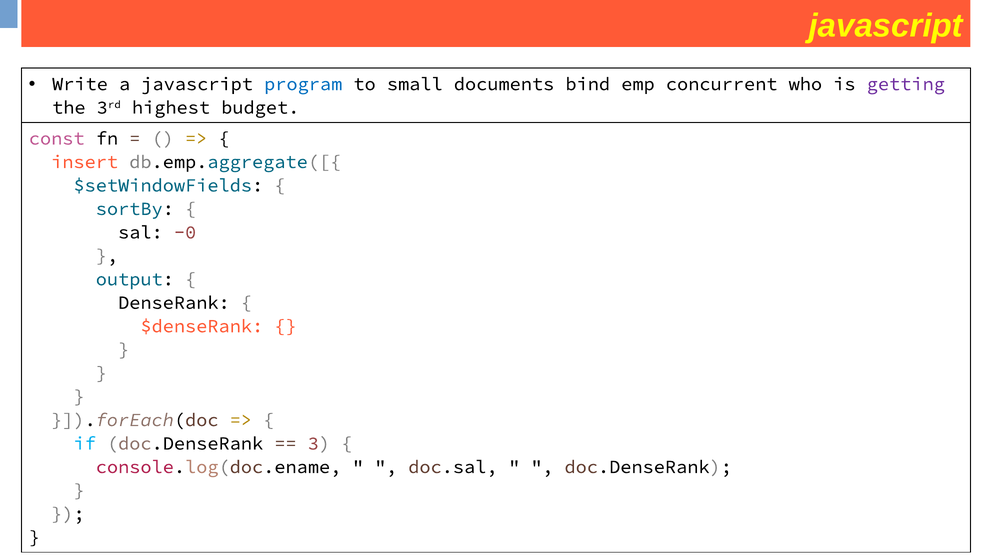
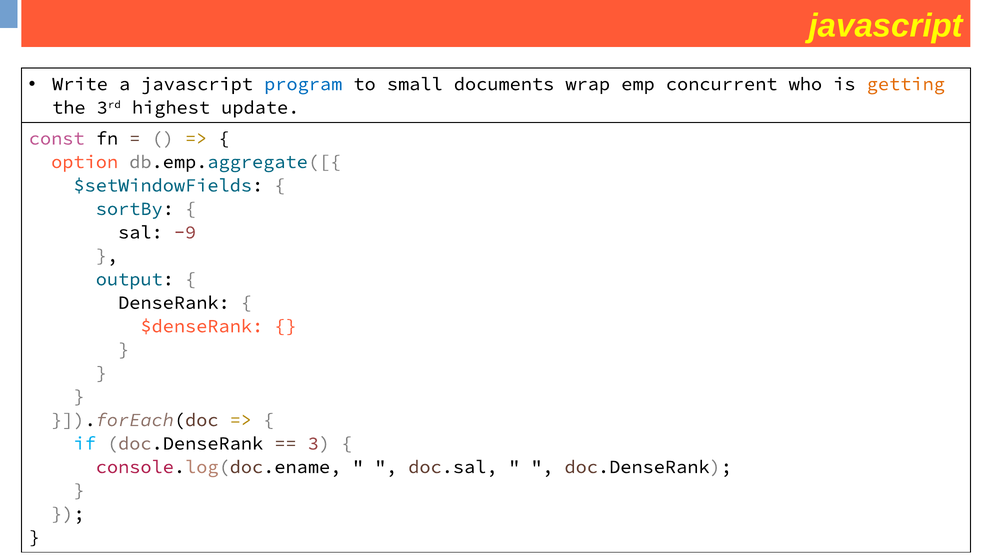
bind: bind -> wrap
getting colour: purple -> orange
budget: budget -> update
insert: insert -> option
-0: -0 -> -9
